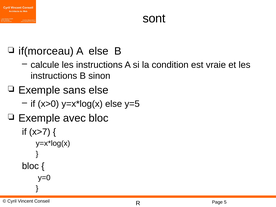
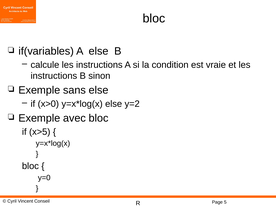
sont at (154, 18): sont -> bloc
if(morceau: if(morceau -> if(variables
y=5: y=5 -> y=2
x>7: x>7 -> x>5
